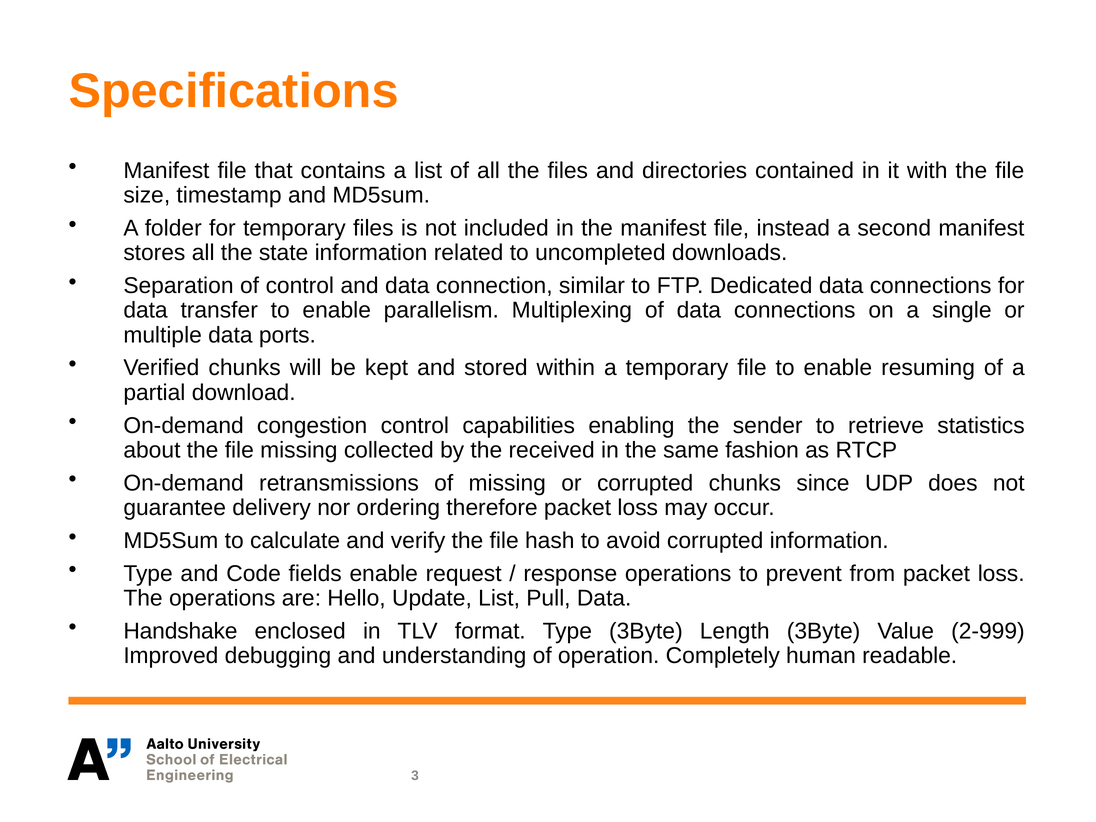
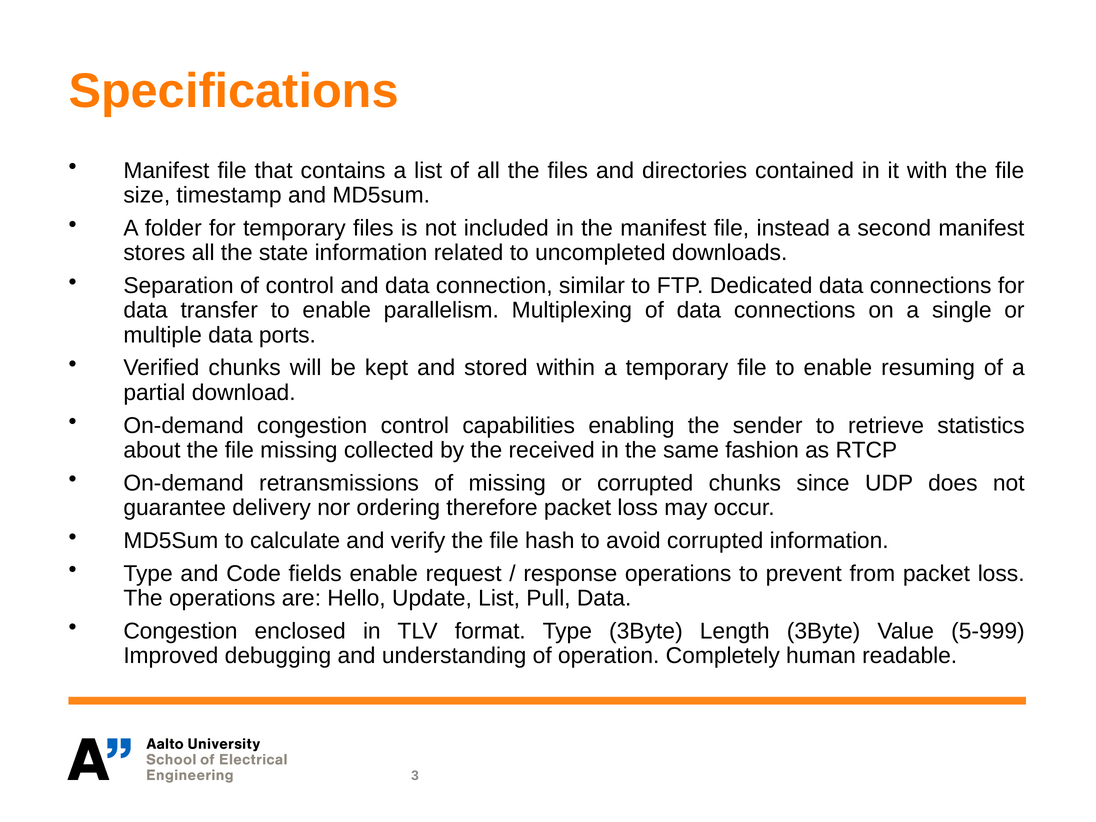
Handshake at (180, 631): Handshake -> Congestion
2-999: 2-999 -> 5-999
